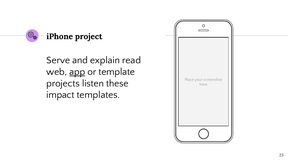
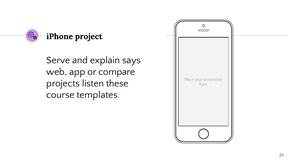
read: read -> says
app underline: present -> none
template: template -> compare
impact: impact -> course
